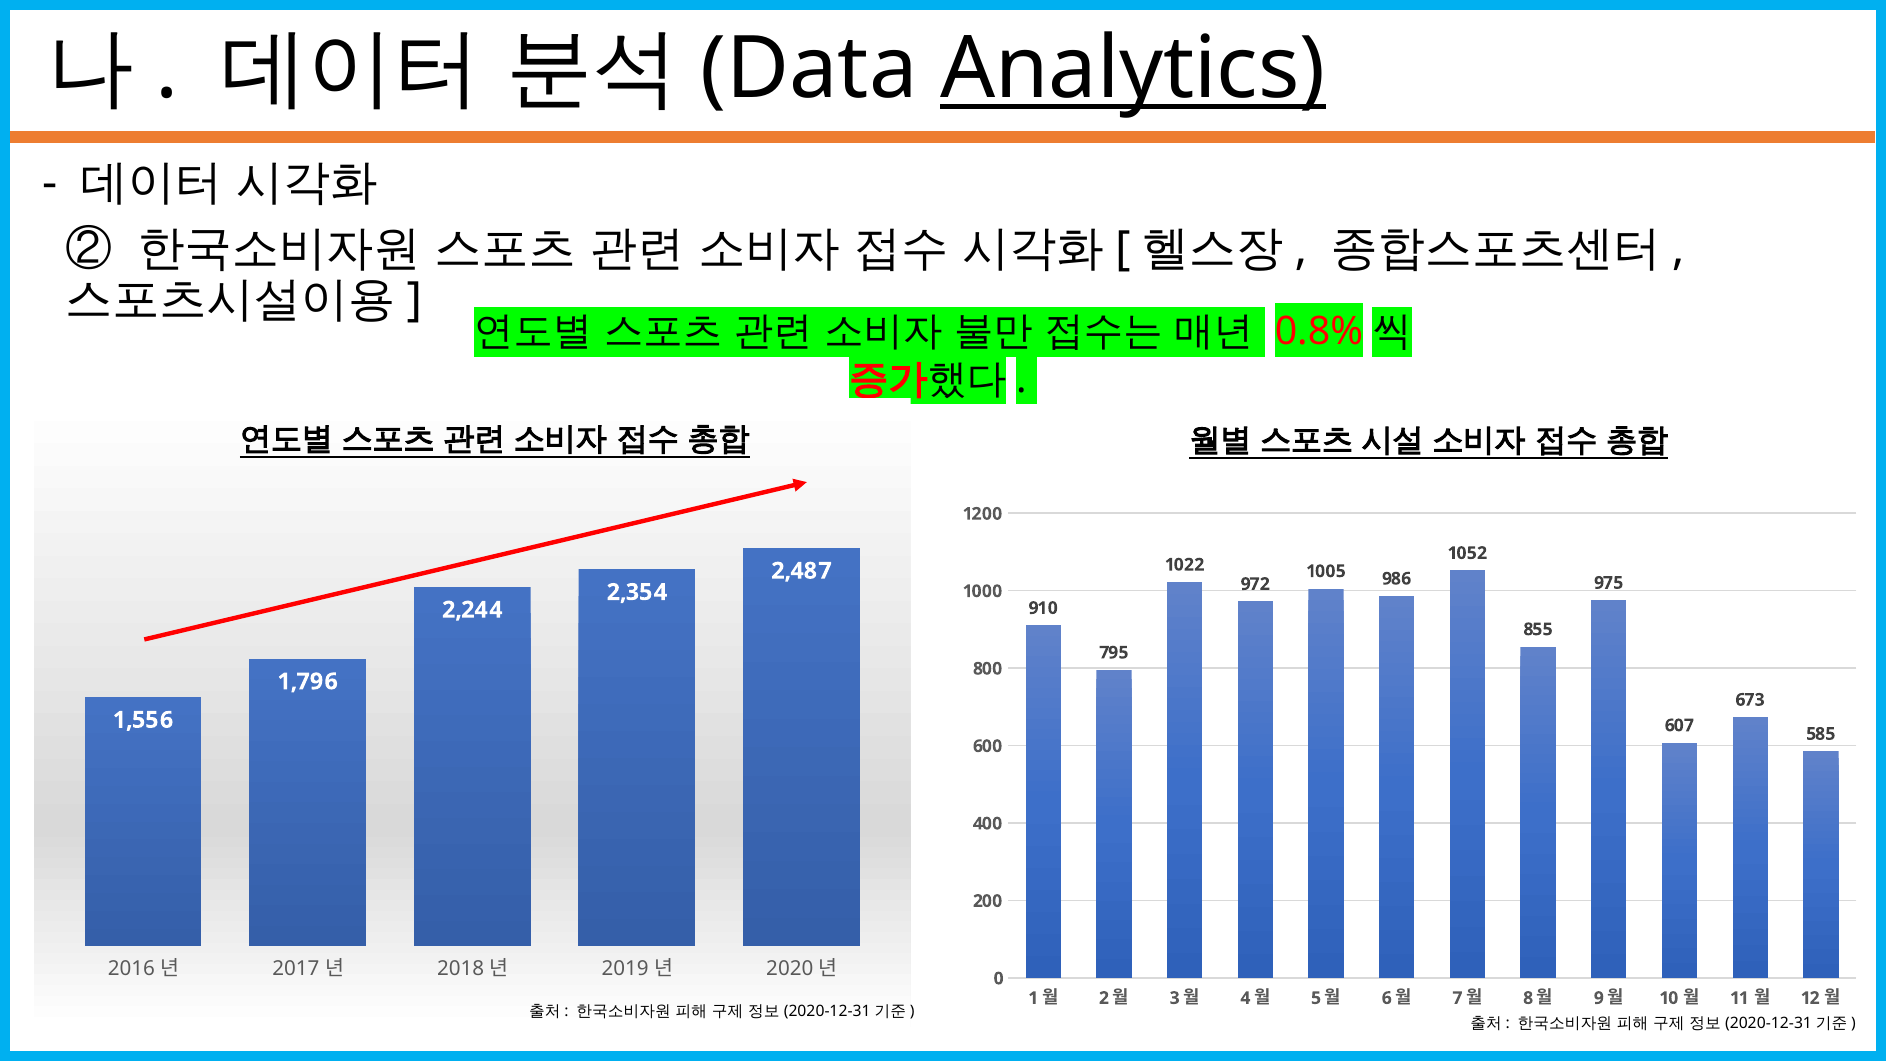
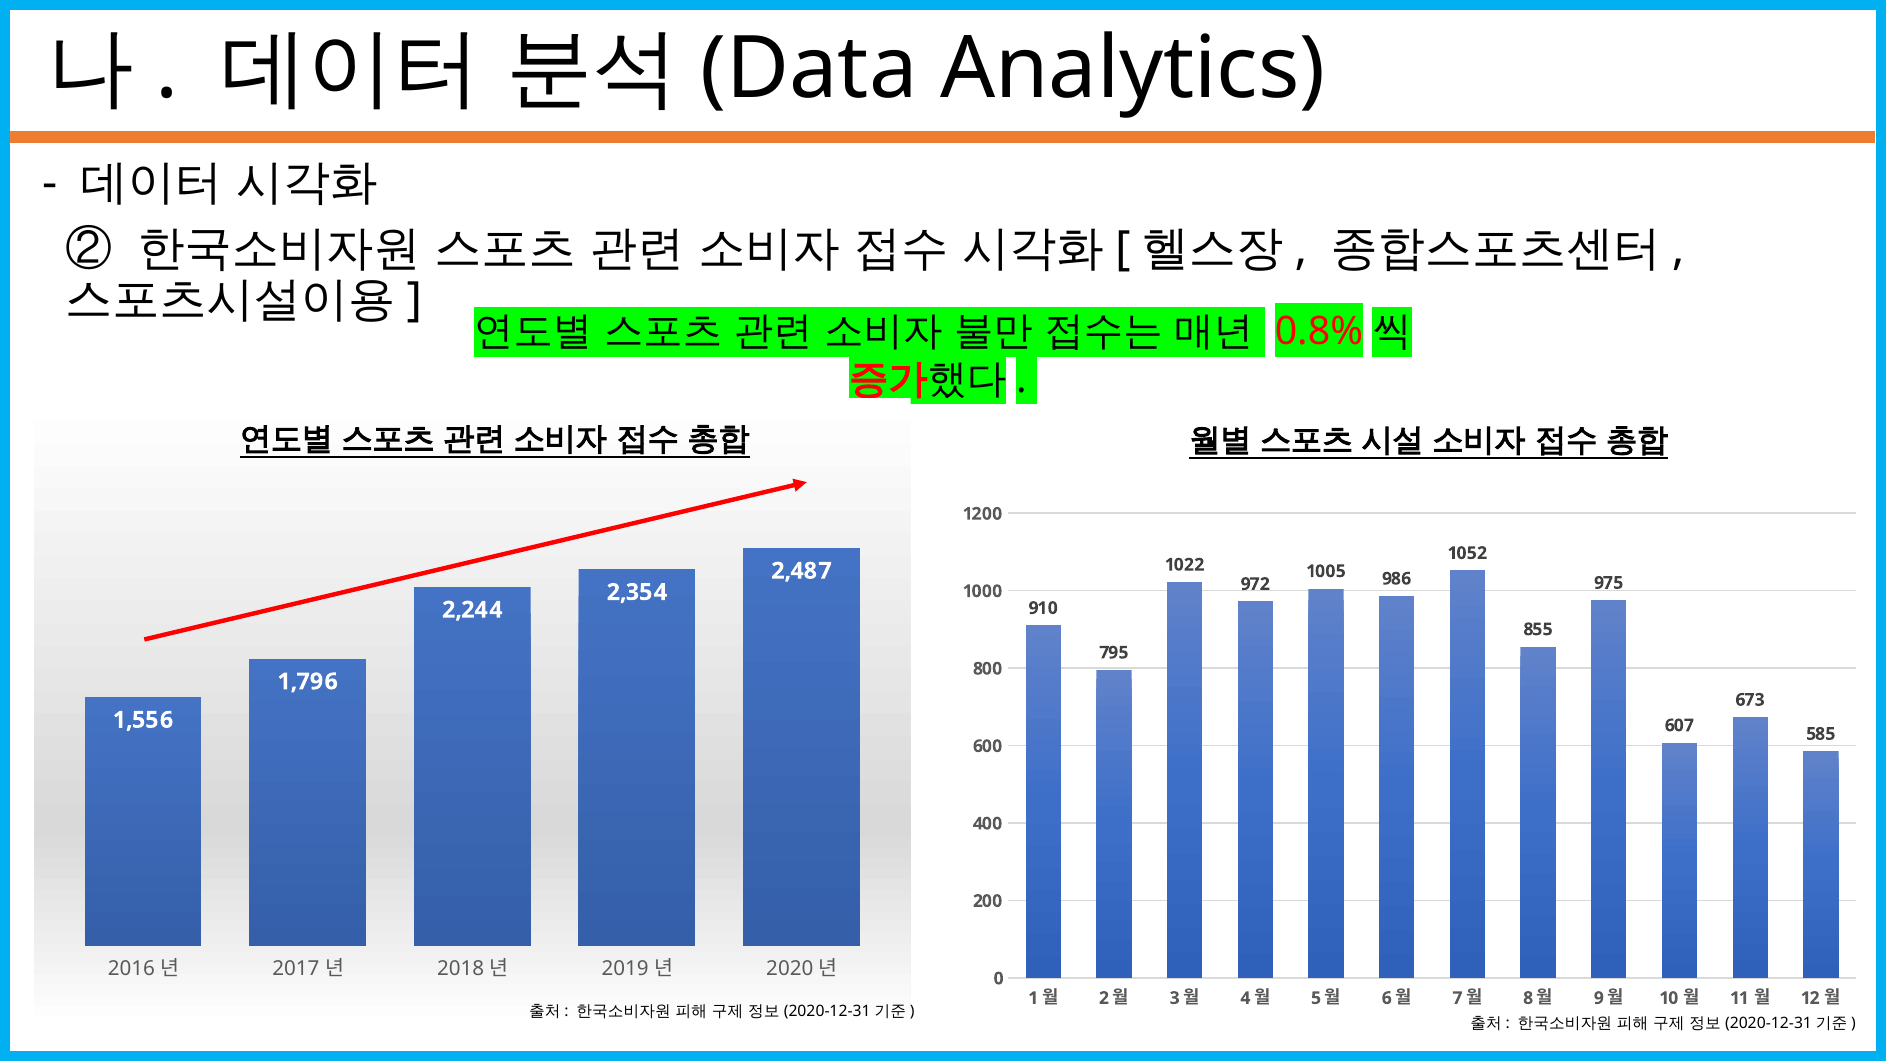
Analytics underline: present -> none
